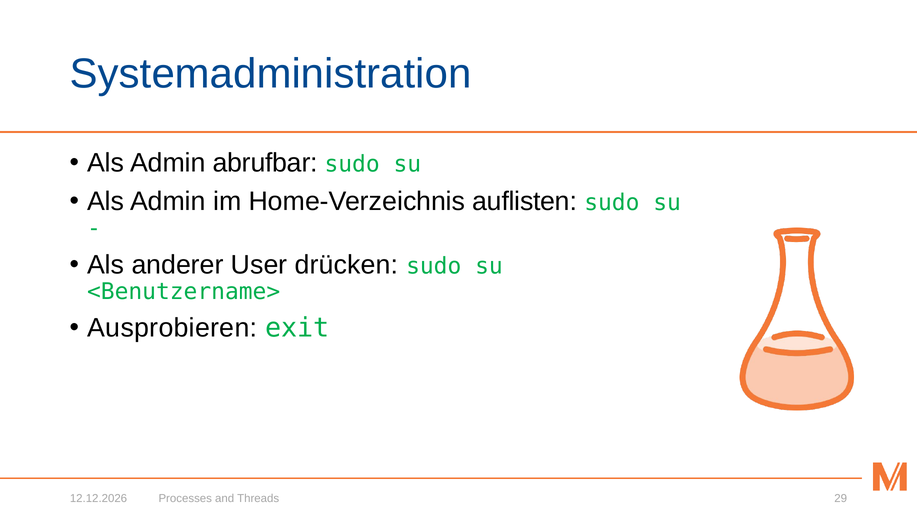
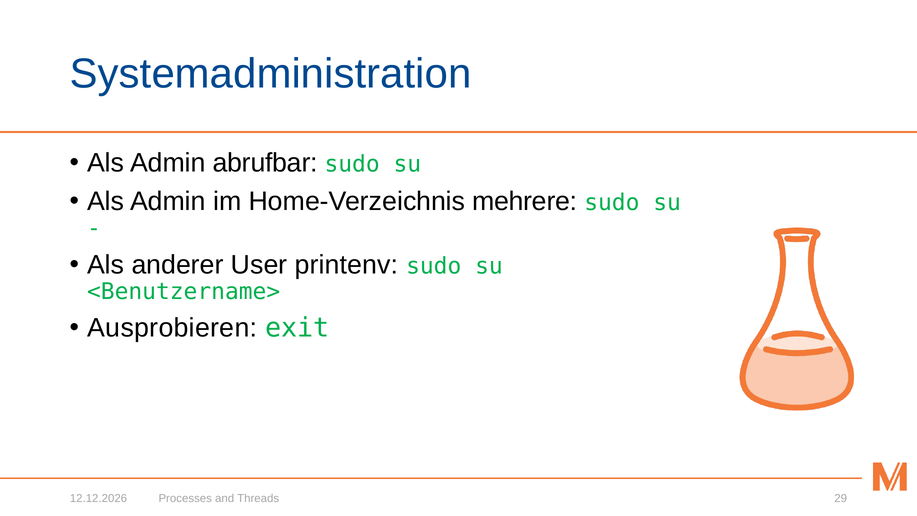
auflisten: auflisten -> mehrere
drücken: drücken -> printenv
